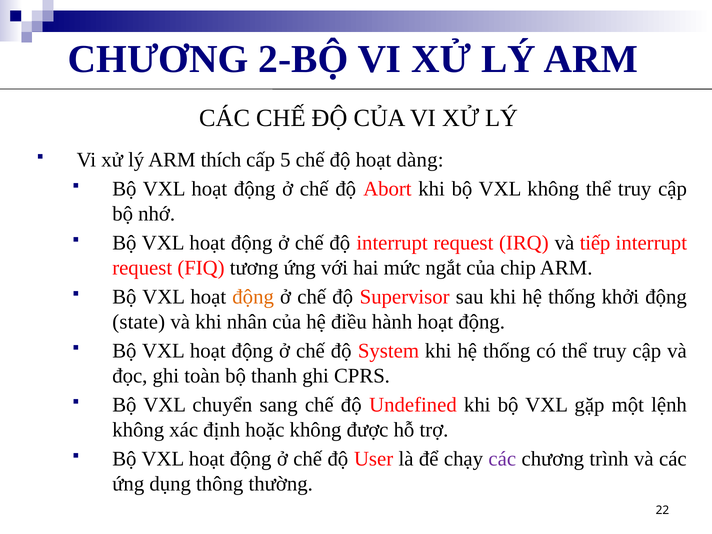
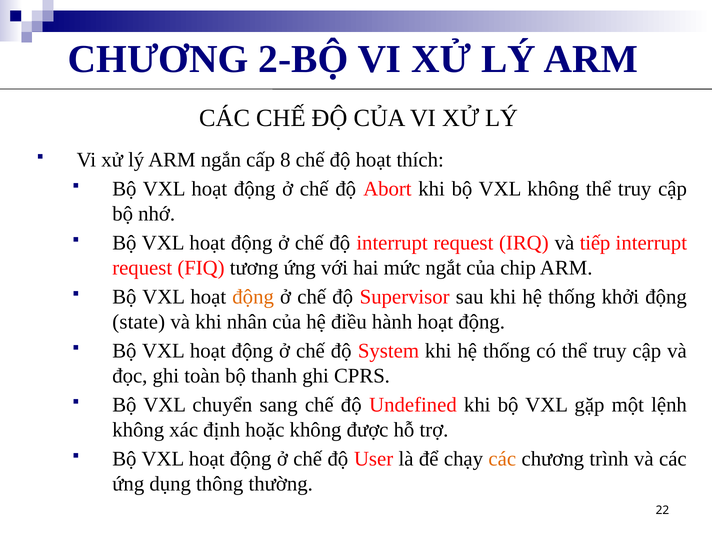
thích: thích -> ngắn
5: 5 -> 8
dàng: dàng -> thích
các at (502, 459) colour: purple -> orange
